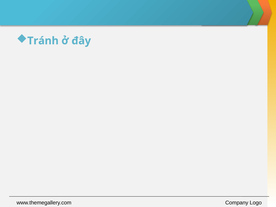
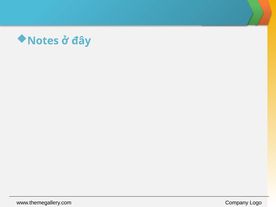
Tránh: Tránh -> Notes
